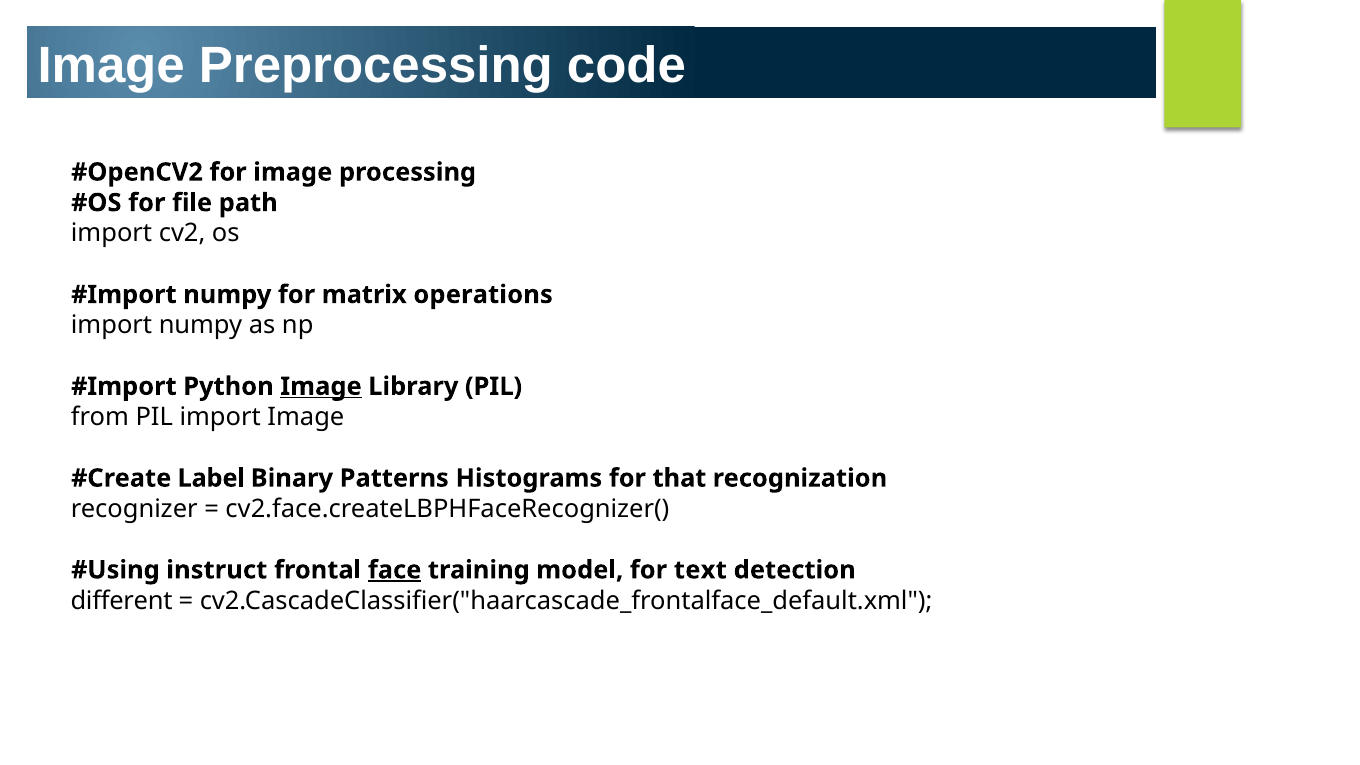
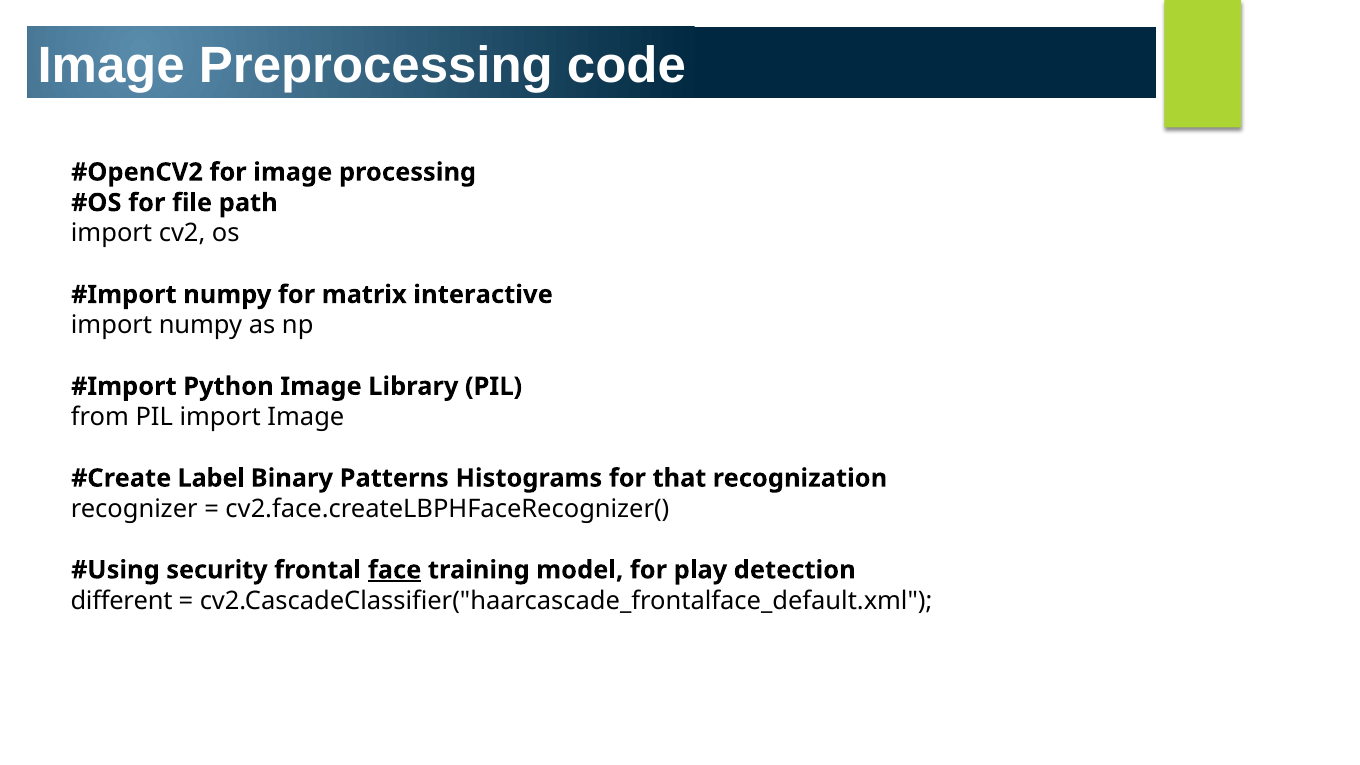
operations: operations -> interactive
Image at (321, 386) underline: present -> none
instruct: instruct -> security
text: text -> play
